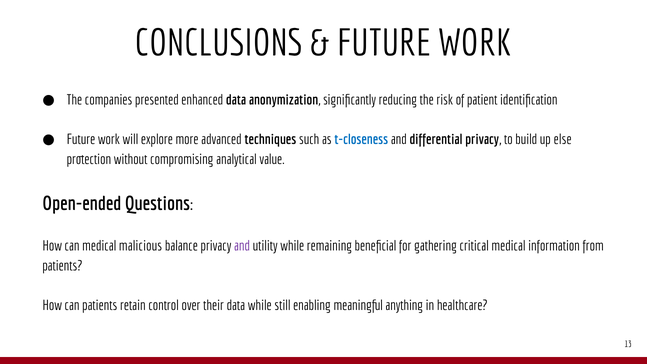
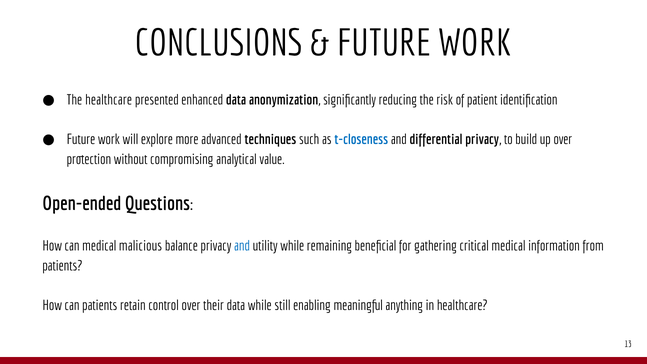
The companies: companies -> healthcare
up else: else -> over
and at (242, 246) colour: purple -> blue
